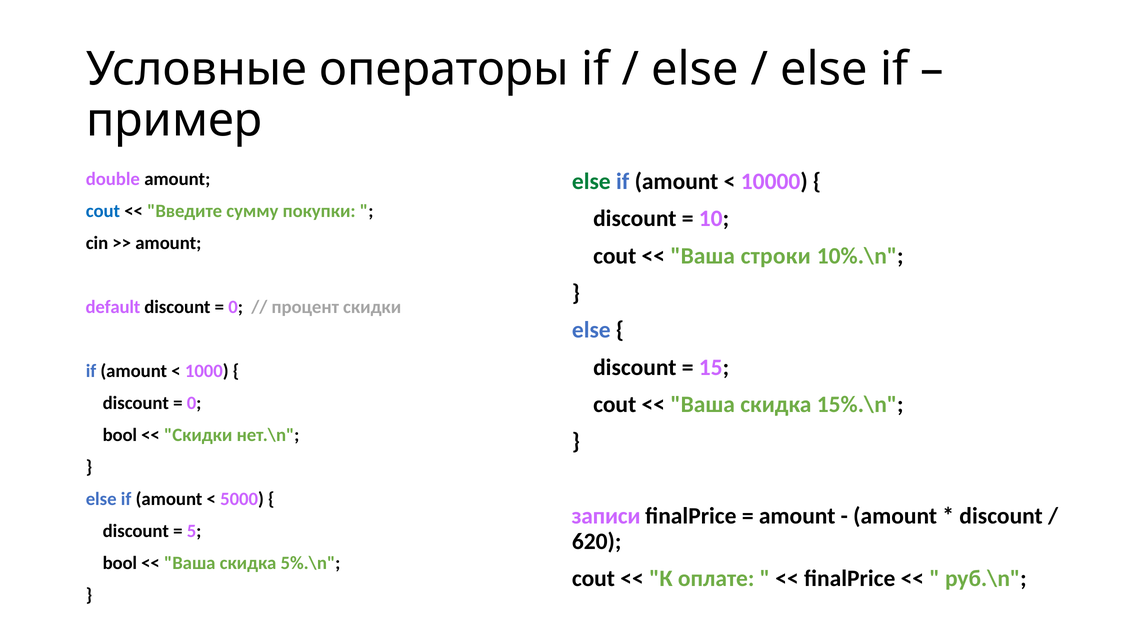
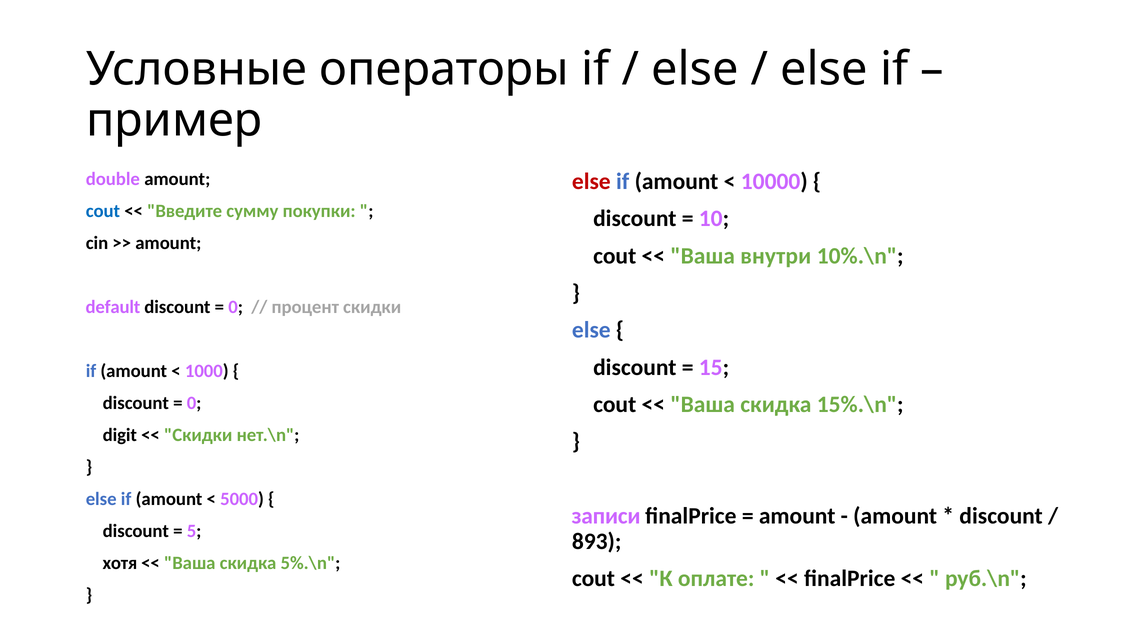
else at (591, 182) colour: green -> red
строки: строки -> внутри
bool at (120, 435): bool -> digit
620: 620 -> 893
bool at (120, 563): bool -> хотя
